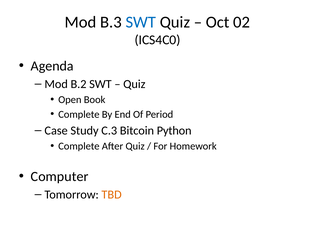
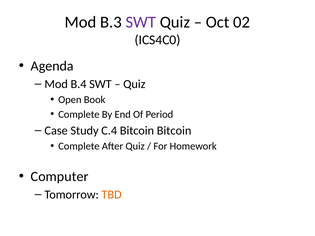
SWT at (141, 22) colour: blue -> purple
B.2: B.2 -> B.4
C.3: C.3 -> C.4
Bitcoin Python: Python -> Bitcoin
